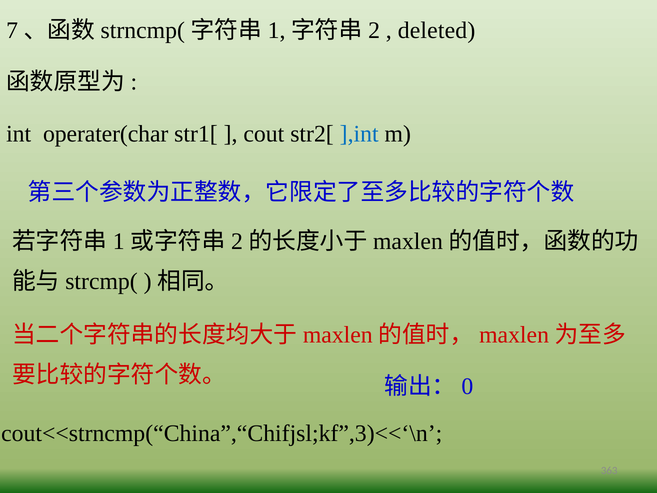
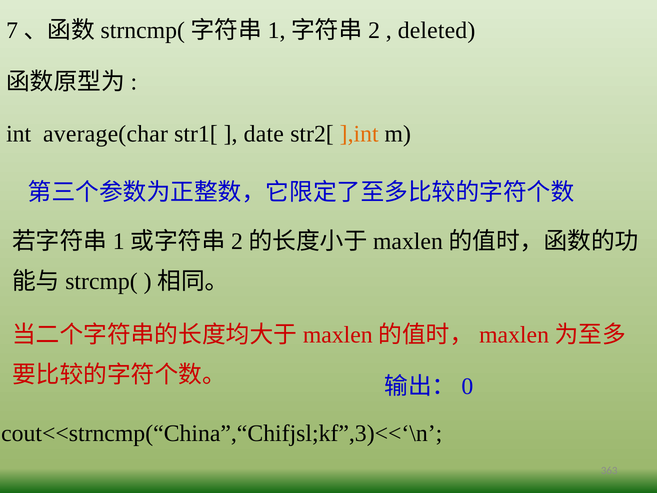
operater(char: operater(char -> average(char
cout: cout -> date
],int colour: blue -> orange
